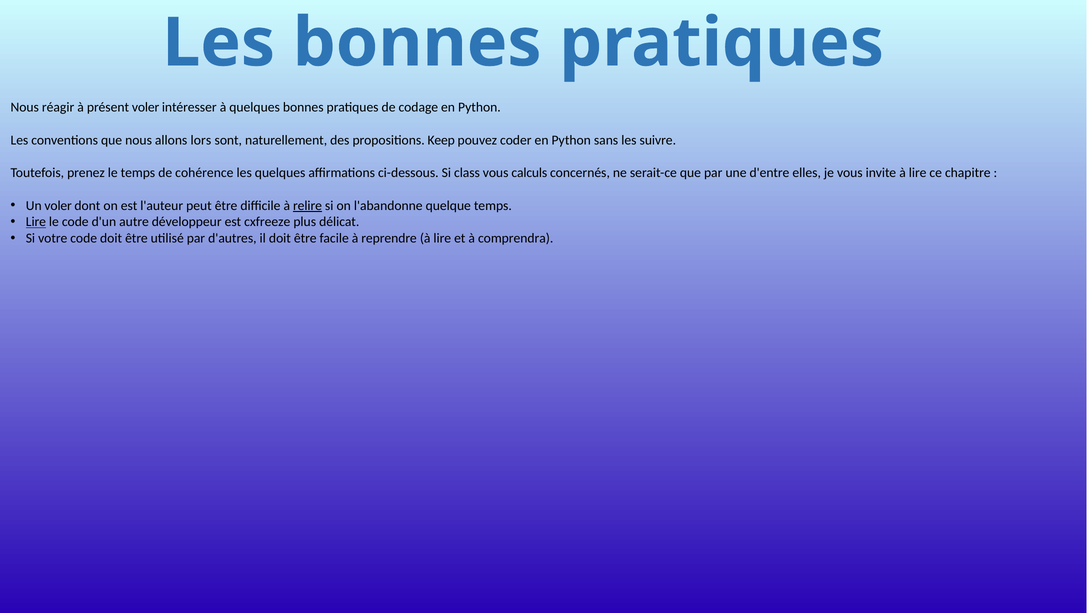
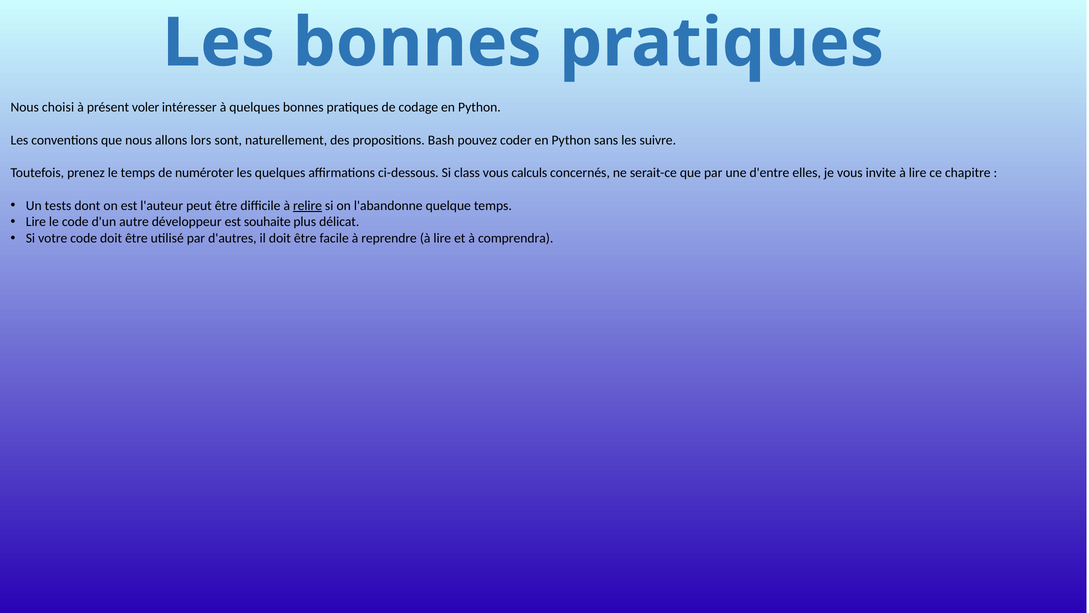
réagir: réagir -> choisi
Keep: Keep -> Bash
cohérence: cohérence -> numéroter
Un voler: voler -> tests
Lire at (36, 222) underline: present -> none
cxfreeze: cxfreeze -> souhaite
